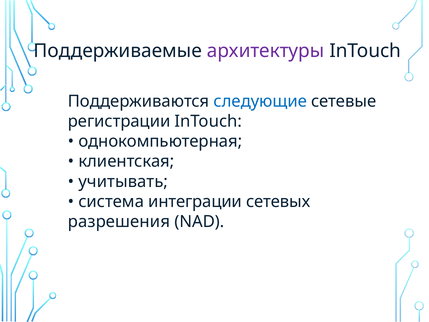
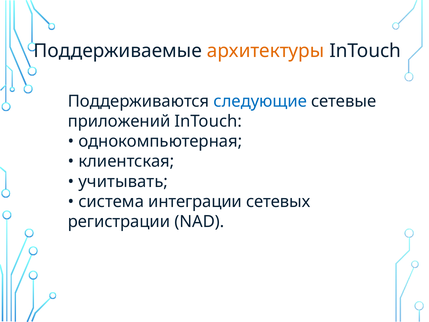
архитектуры colour: purple -> orange
регистрации: регистрации -> приложений
разрешения: разрешения -> регистрации
